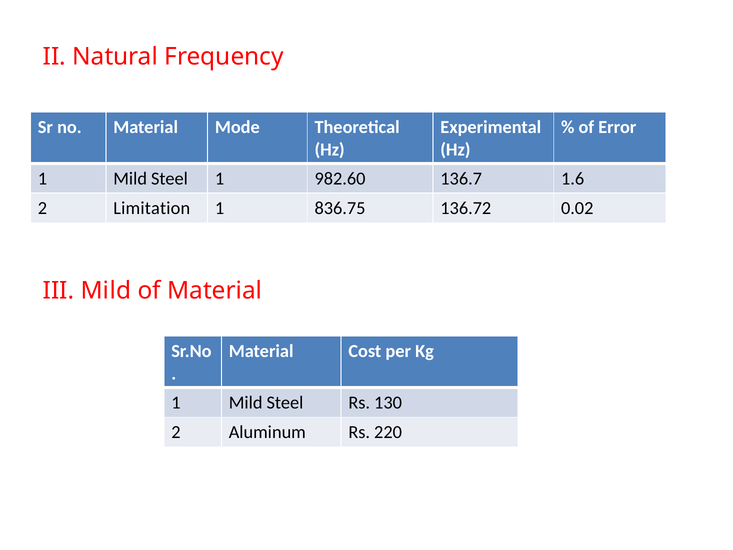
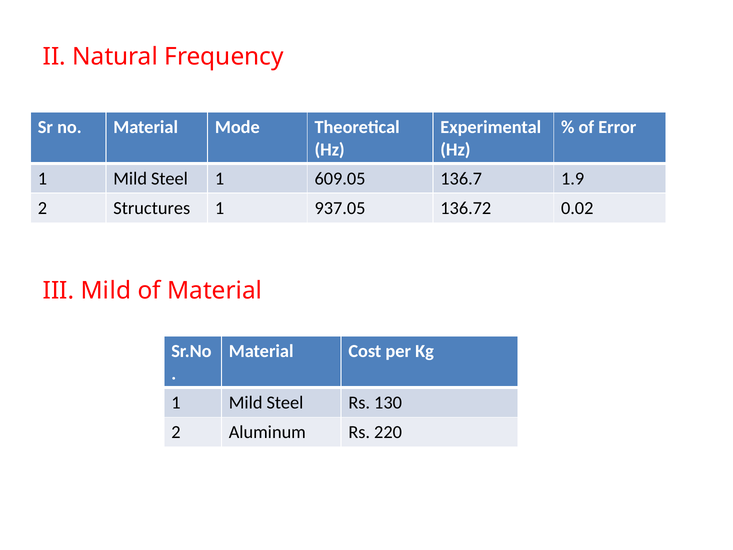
982.60: 982.60 -> 609.05
1.6: 1.6 -> 1.9
Limitation: Limitation -> Structures
836.75: 836.75 -> 937.05
